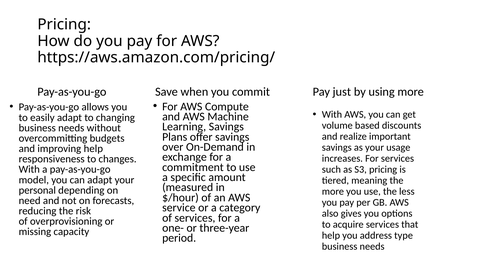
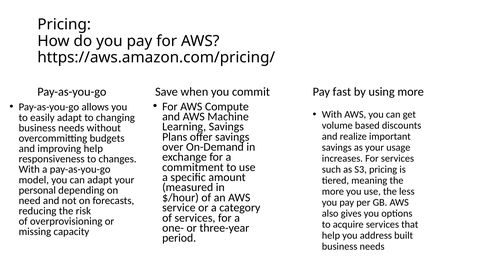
just: just -> fast
type: type -> built
